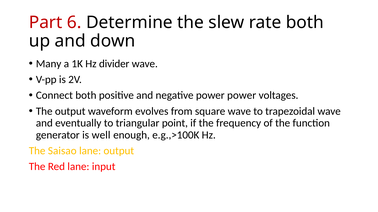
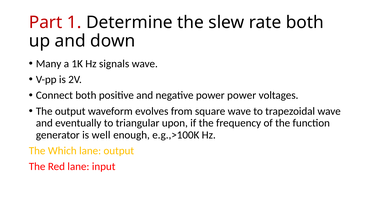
6: 6 -> 1
divider: divider -> signals
point: point -> upon
Saisao: Saisao -> Which
